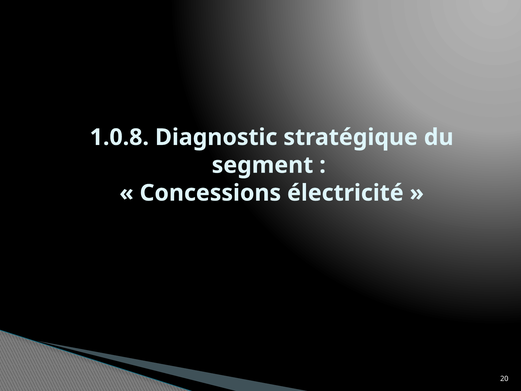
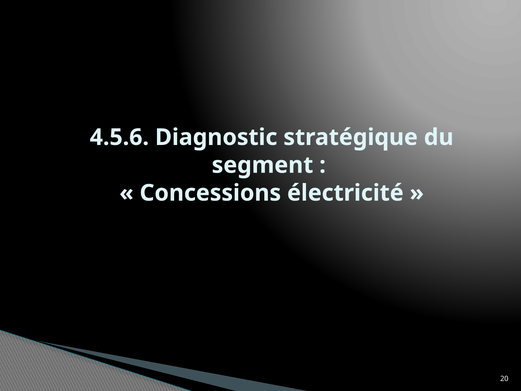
1.0.8: 1.0.8 -> 4.5.6
